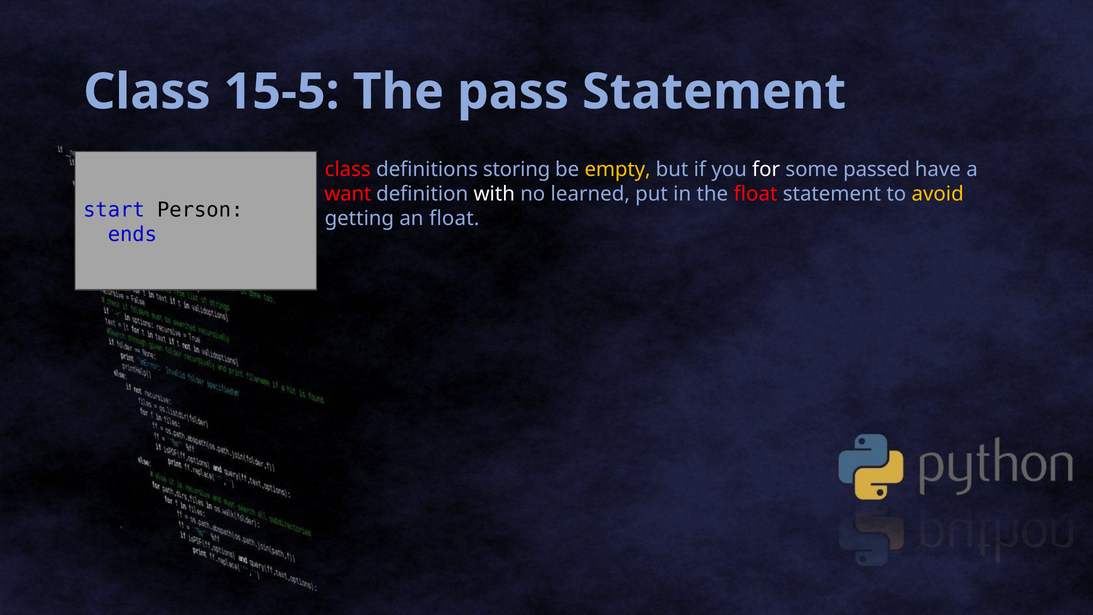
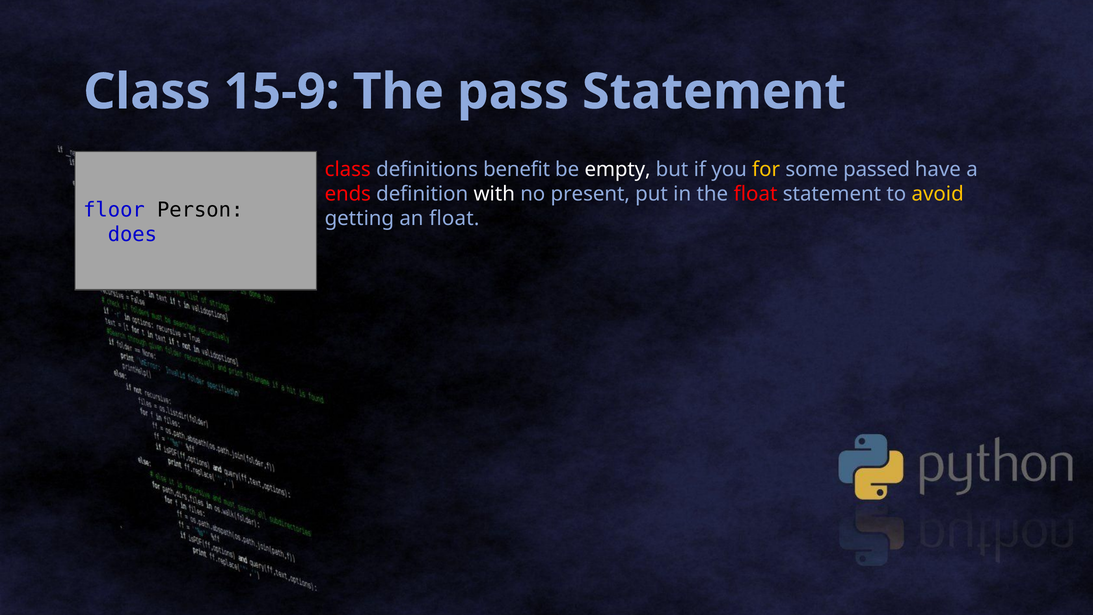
15-5: 15-5 -> 15-9
storing: storing -> benefit
empty colour: yellow -> white
for colour: white -> yellow
want: want -> ends
learned: learned -> present
start: start -> floor
ends: ends -> does
